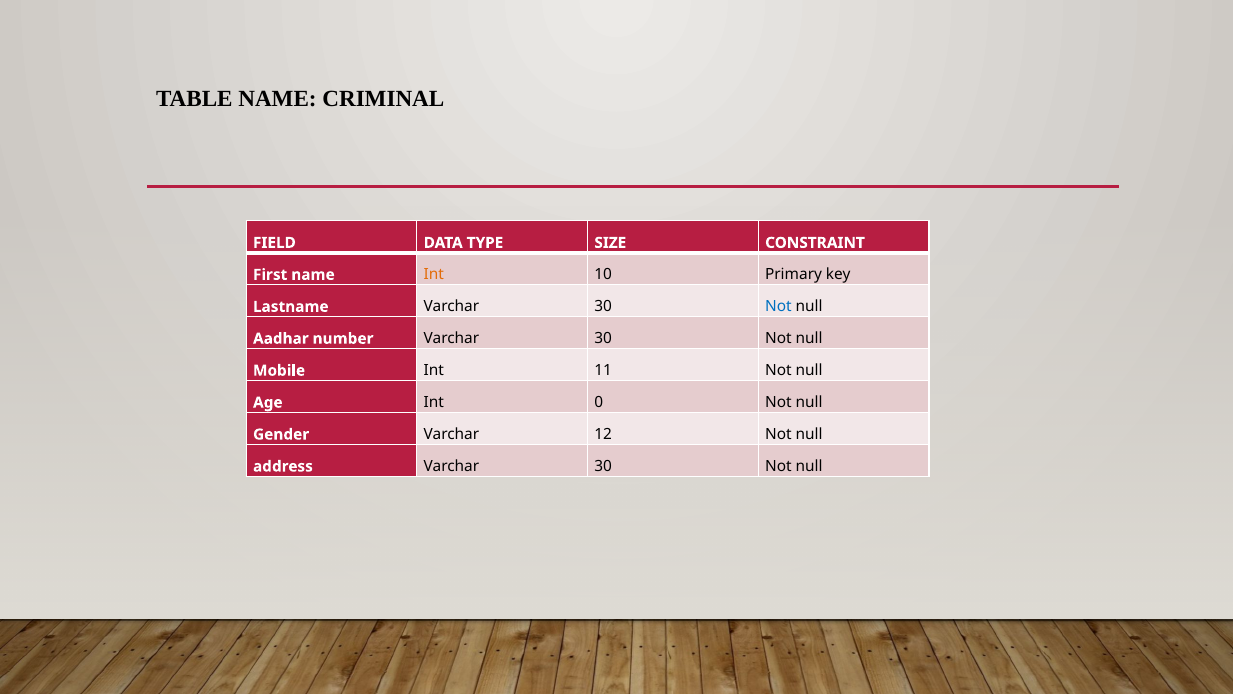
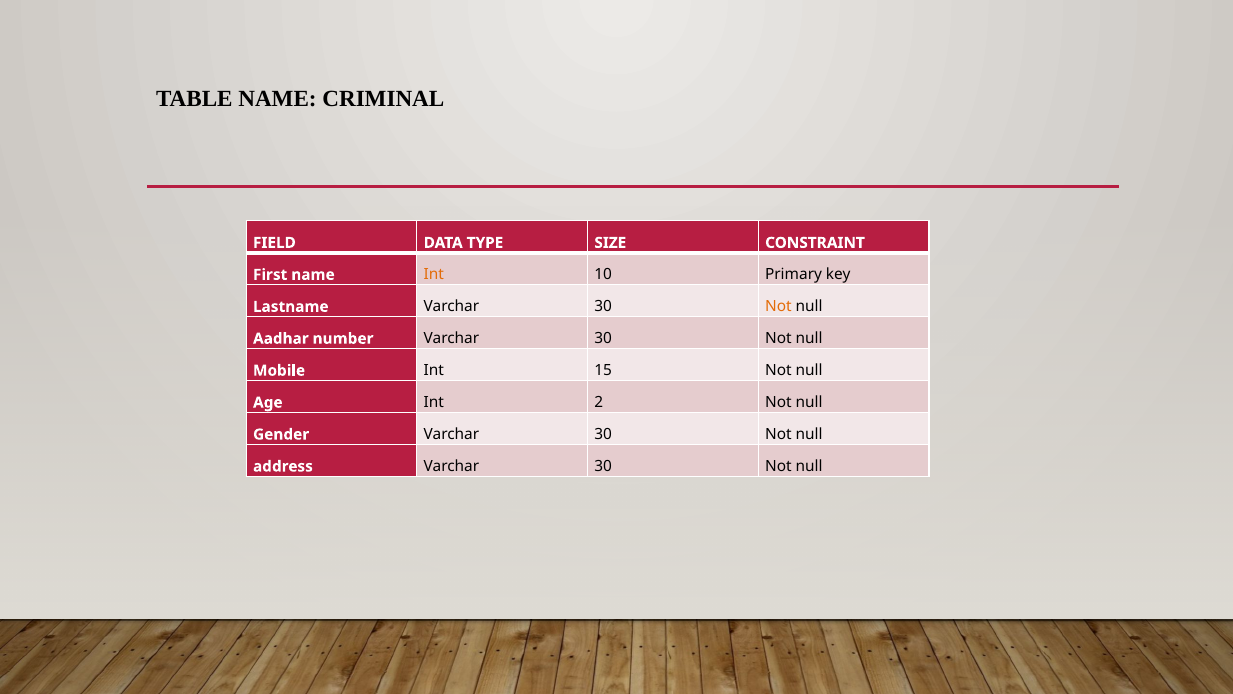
Not at (778, 306) colour: blue -> orange
11: 11 -> 15
0: 0 -> 2
12 at (603, 434): 12 -> 30
